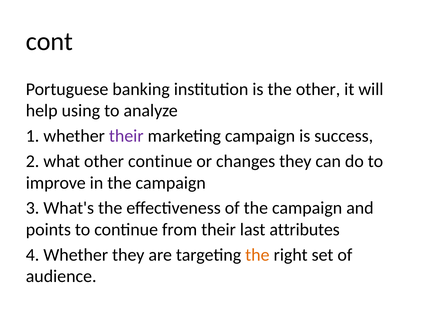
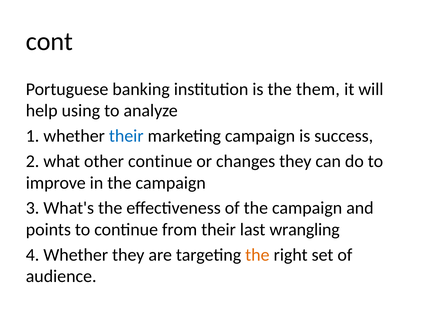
the other: other -> them
their at (126, 136) colour: purple -> blue
attributes: attributes -> wrangling
